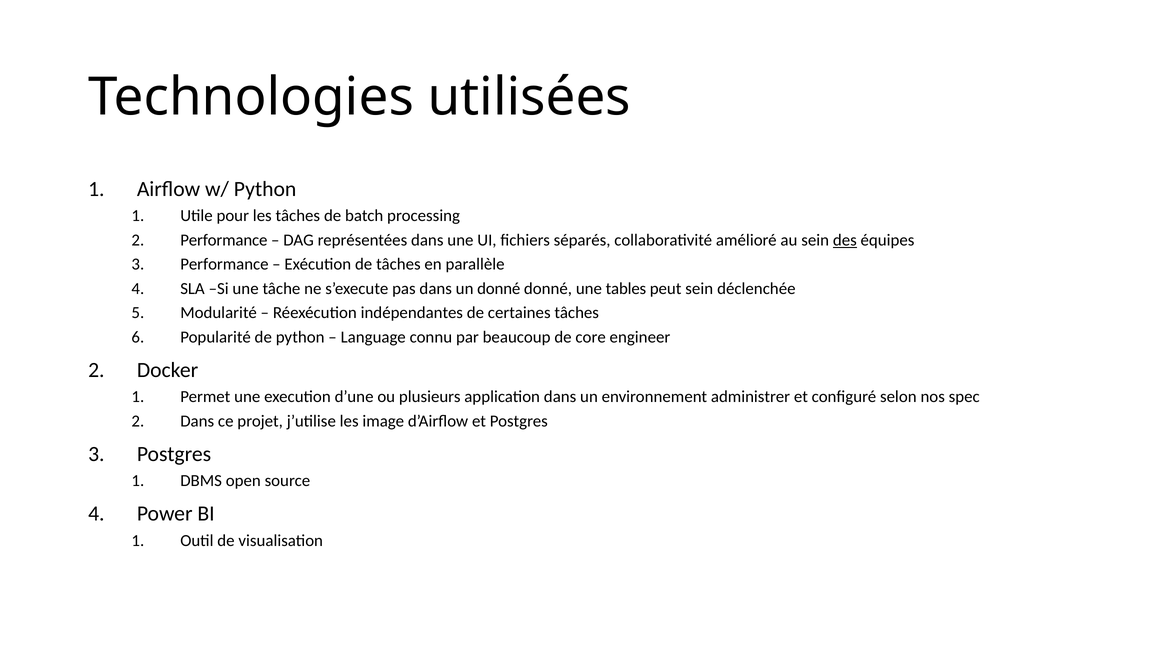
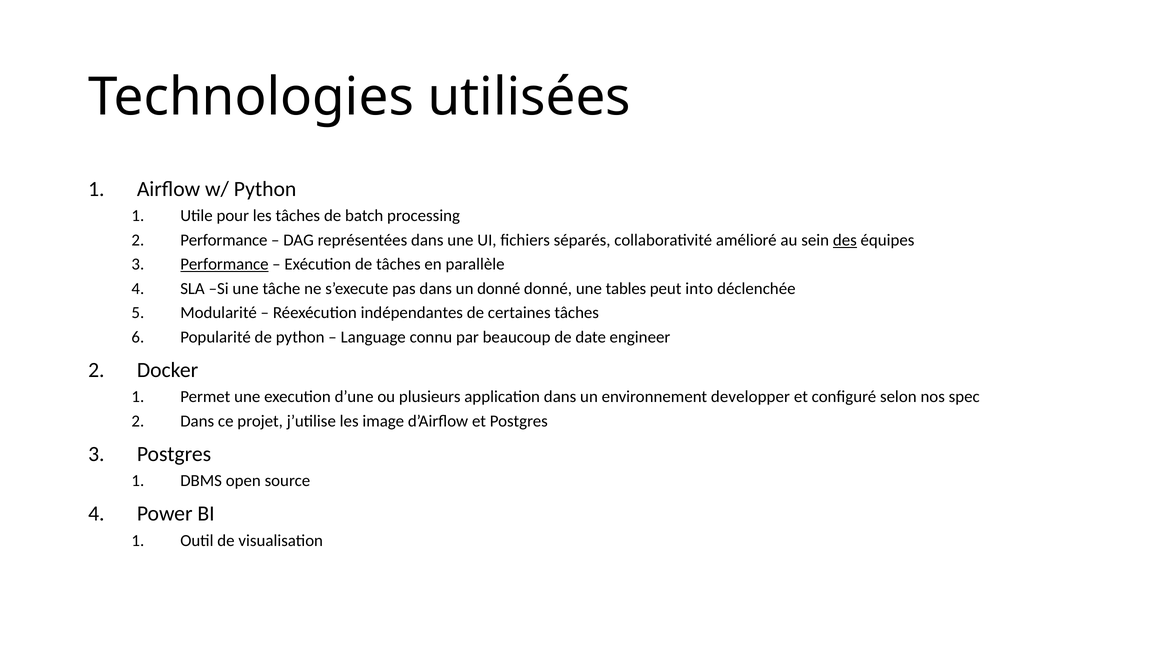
Performance at (224, 264) underline: none -> present
peut sein: sein -> into
core: core -> date
administrer: administrer -> developper
